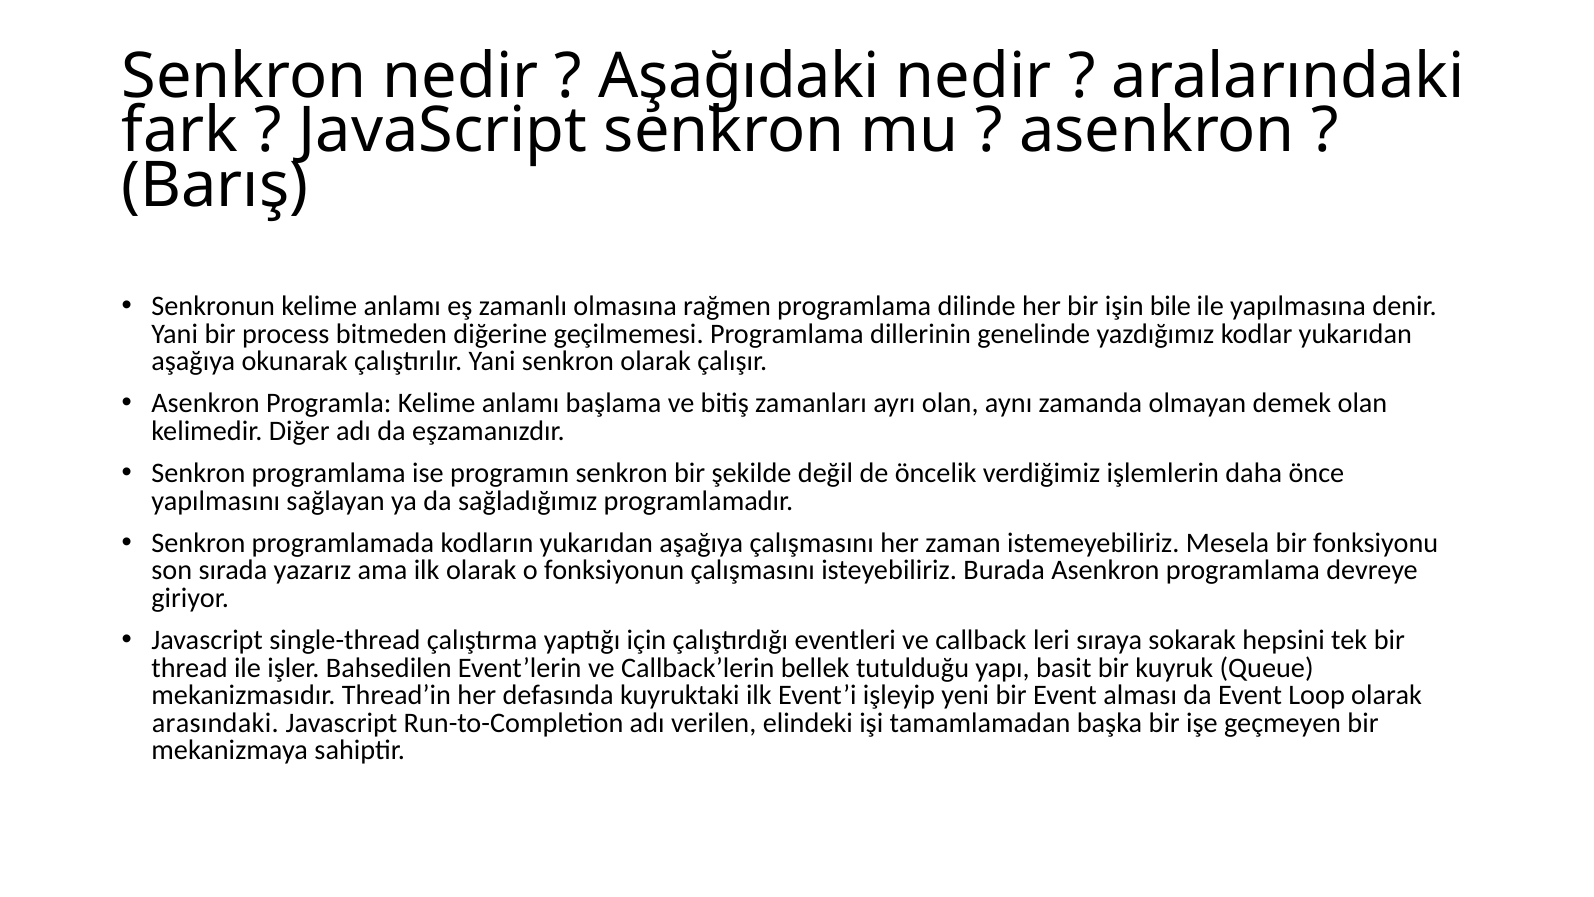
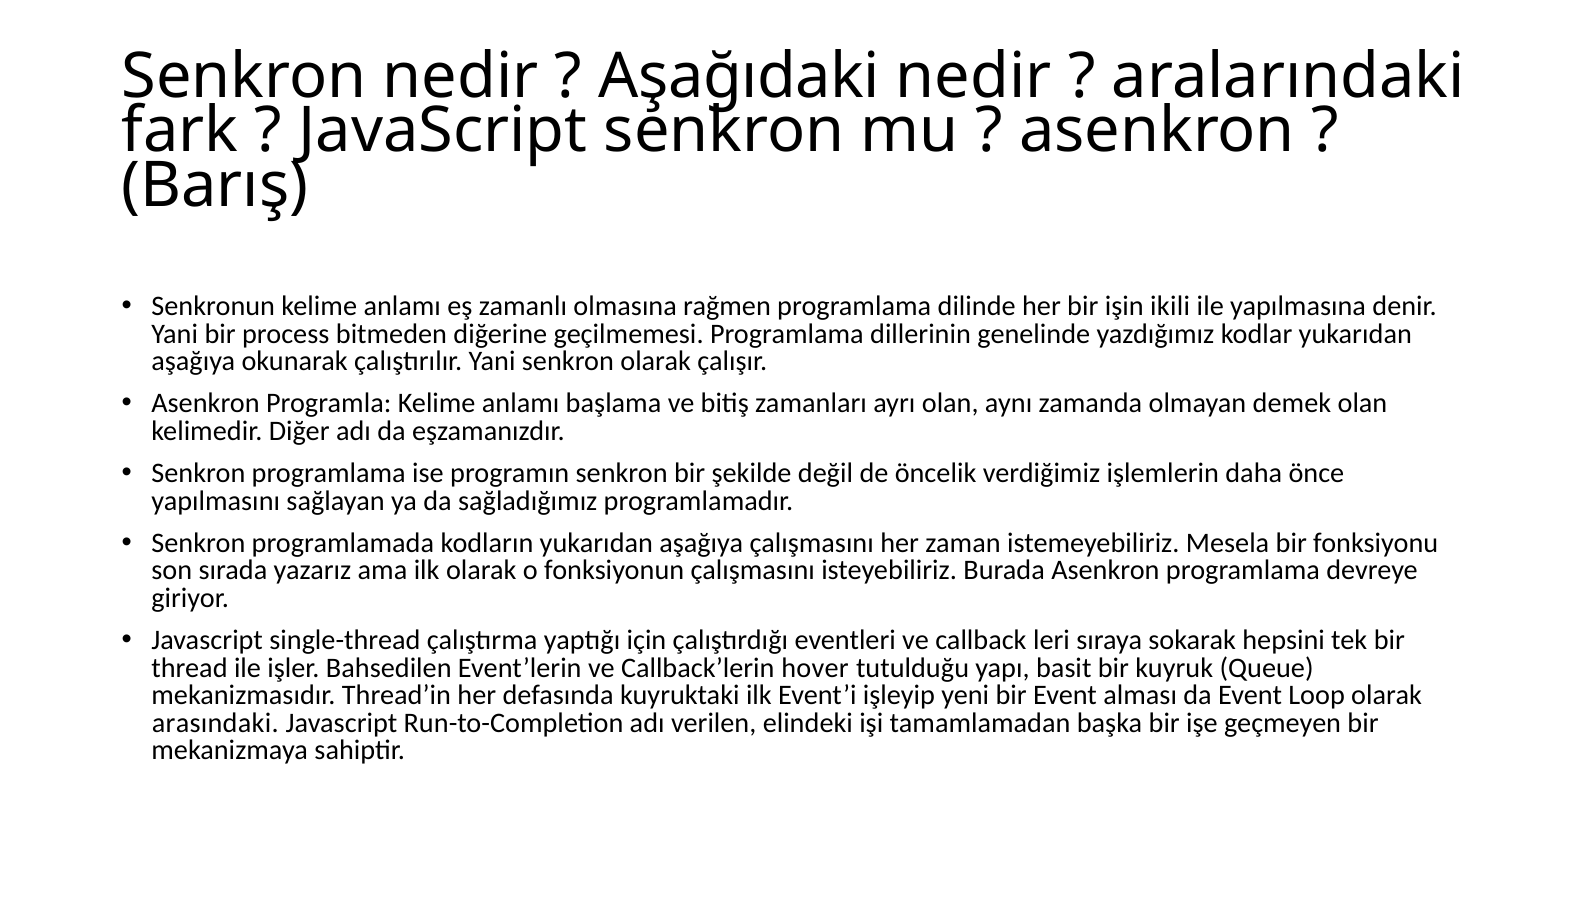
bile: bile -> ikili
bellek: bellek -> hover
